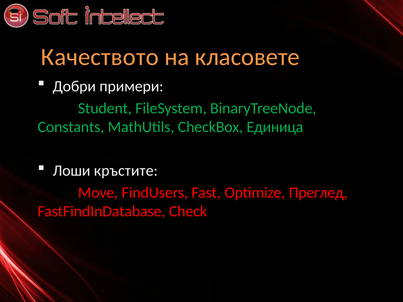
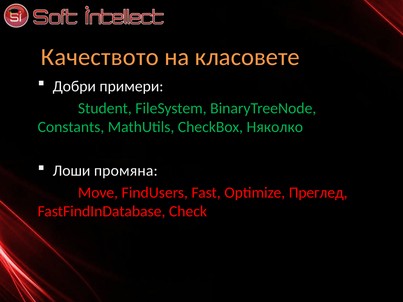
Единица: Единица -> Няколко
кръстите: кръстите -> промяна
